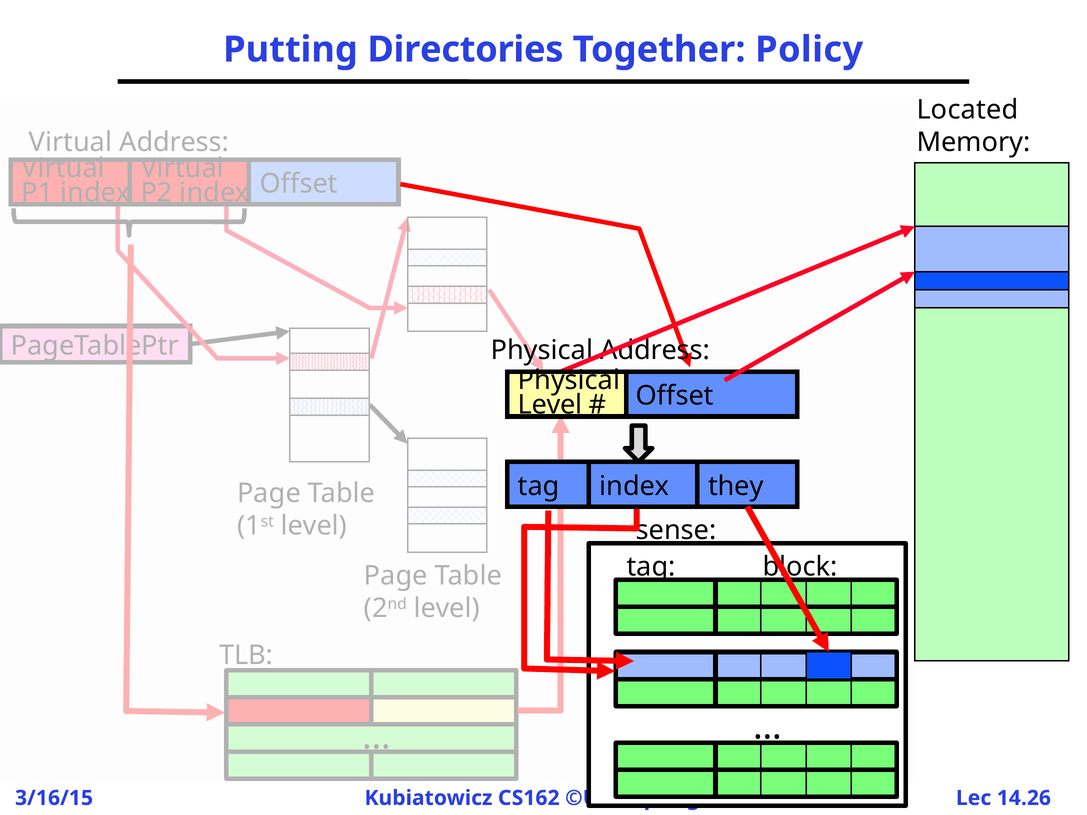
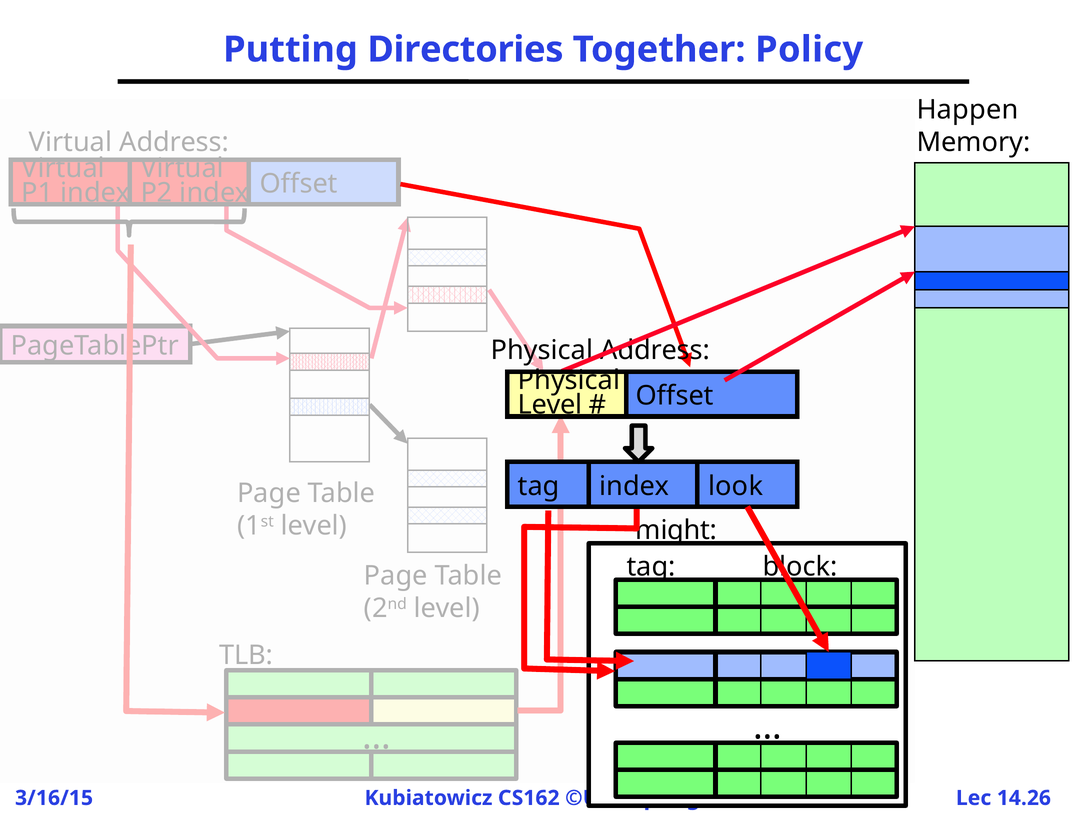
Located: Located -> Happen
they: they -> look
sense: sense -> might
